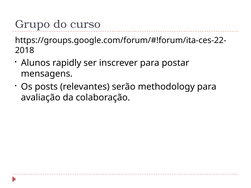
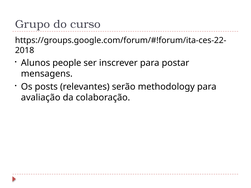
rapidly: rapidly -> people
